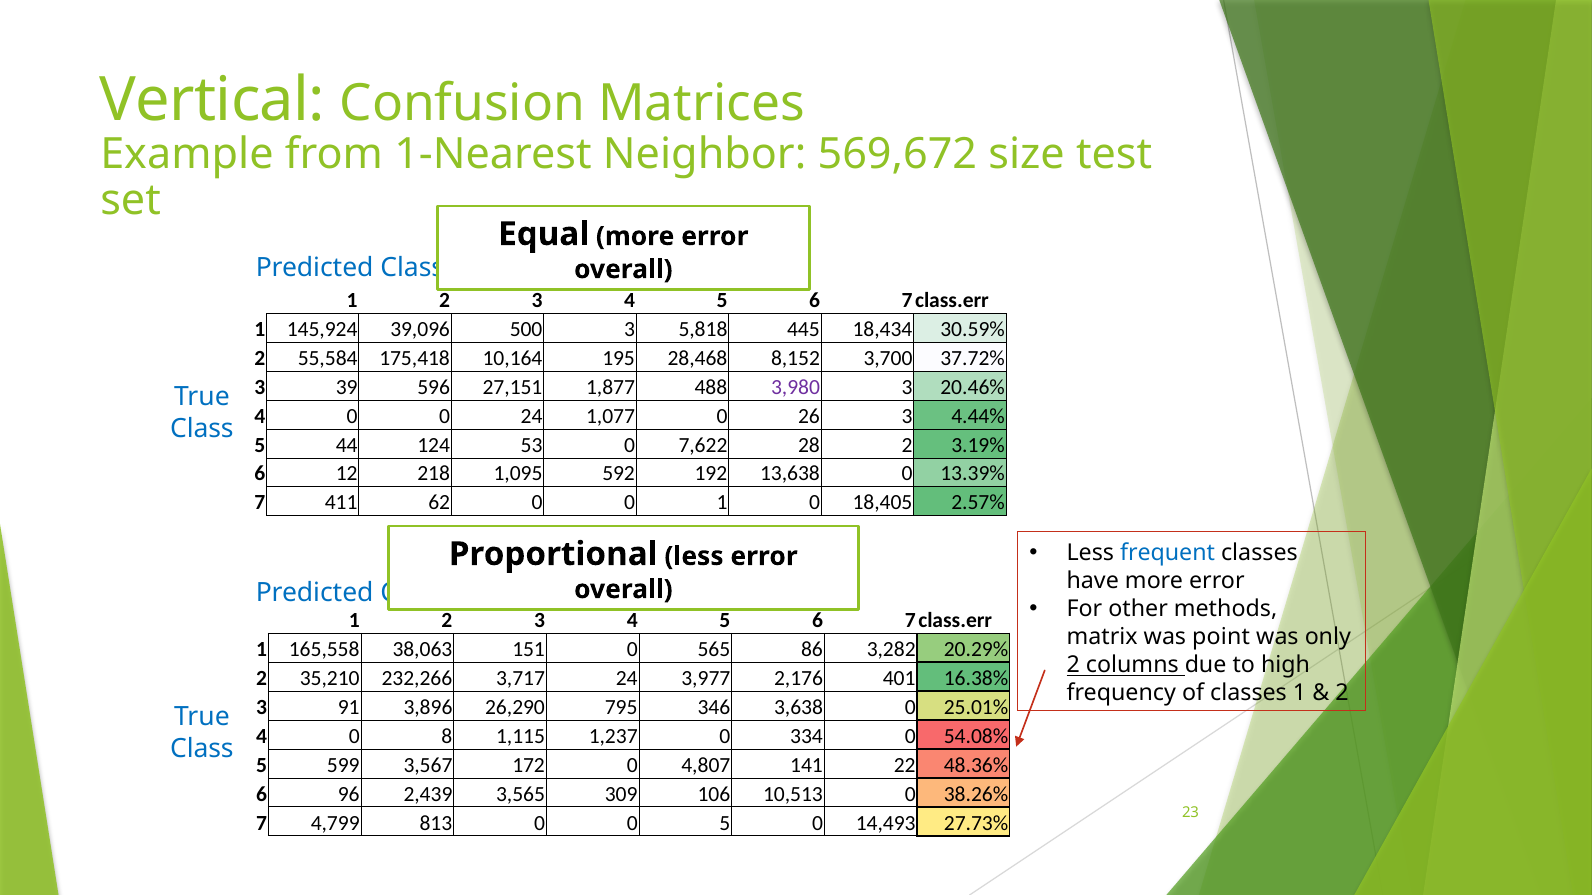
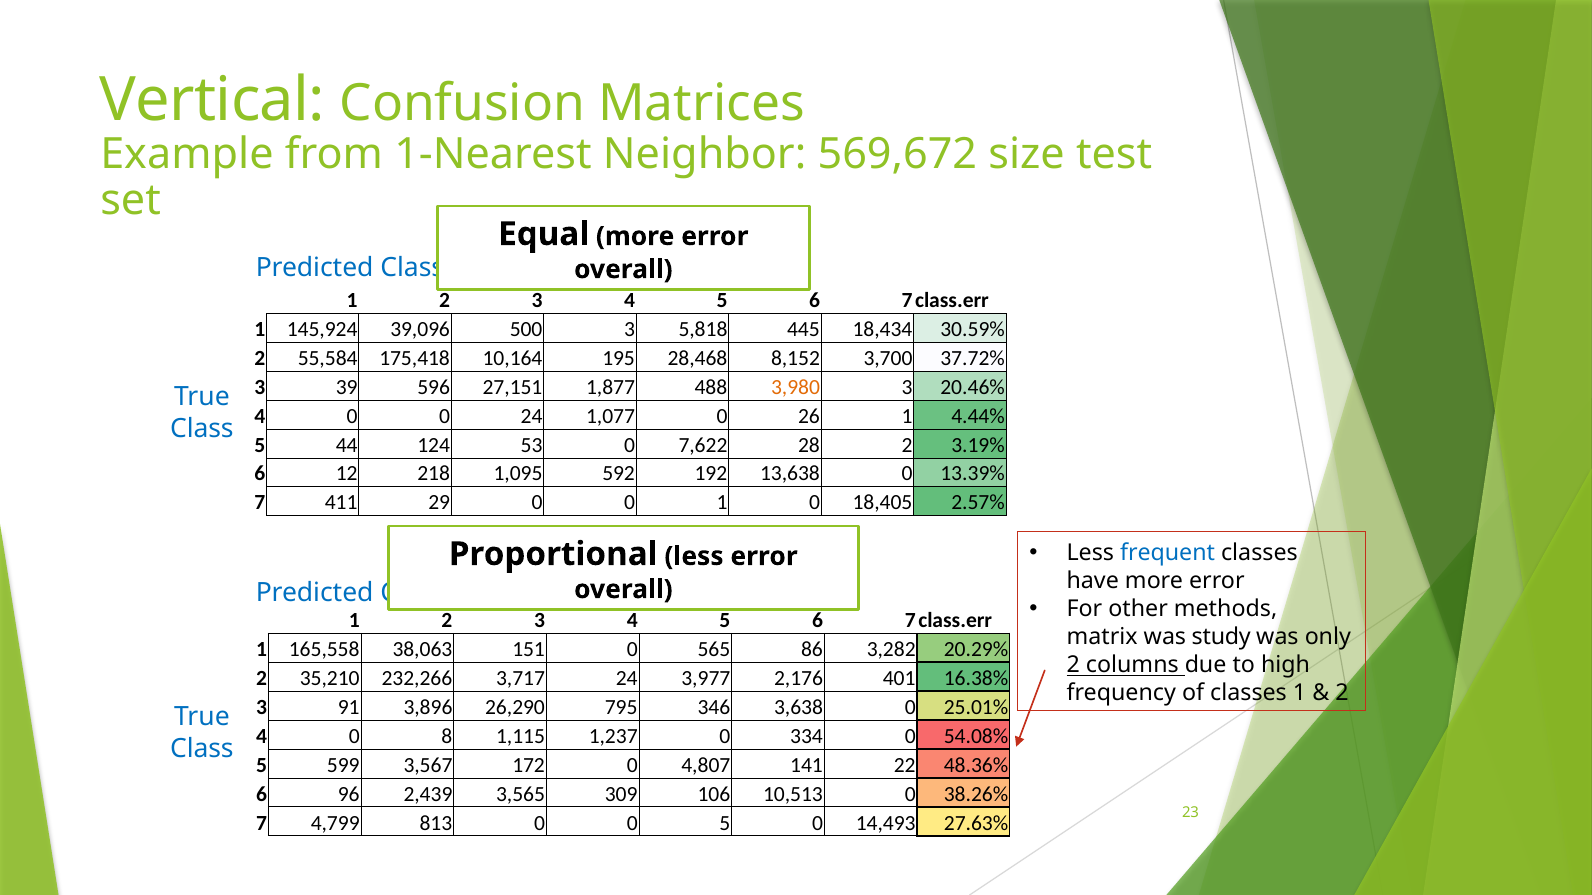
3,980 colour: purple -> orange
26 3: 3 -> 1
62: 62 -> 29
point: point -> study
27.73%: 27.73% -> 27.63%
